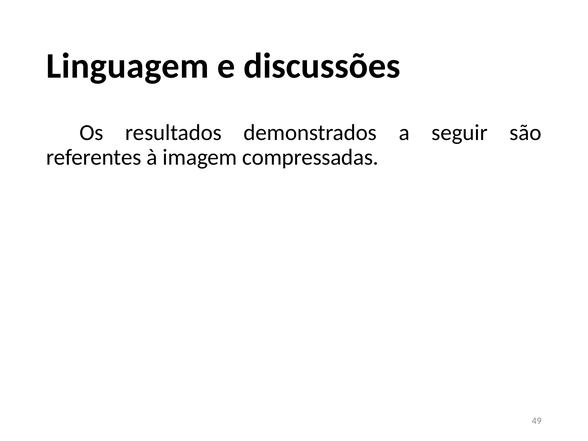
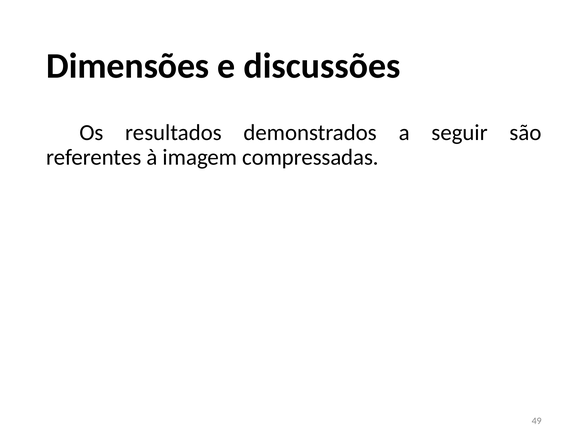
Linguagem: Linguagem -> Dimensões
